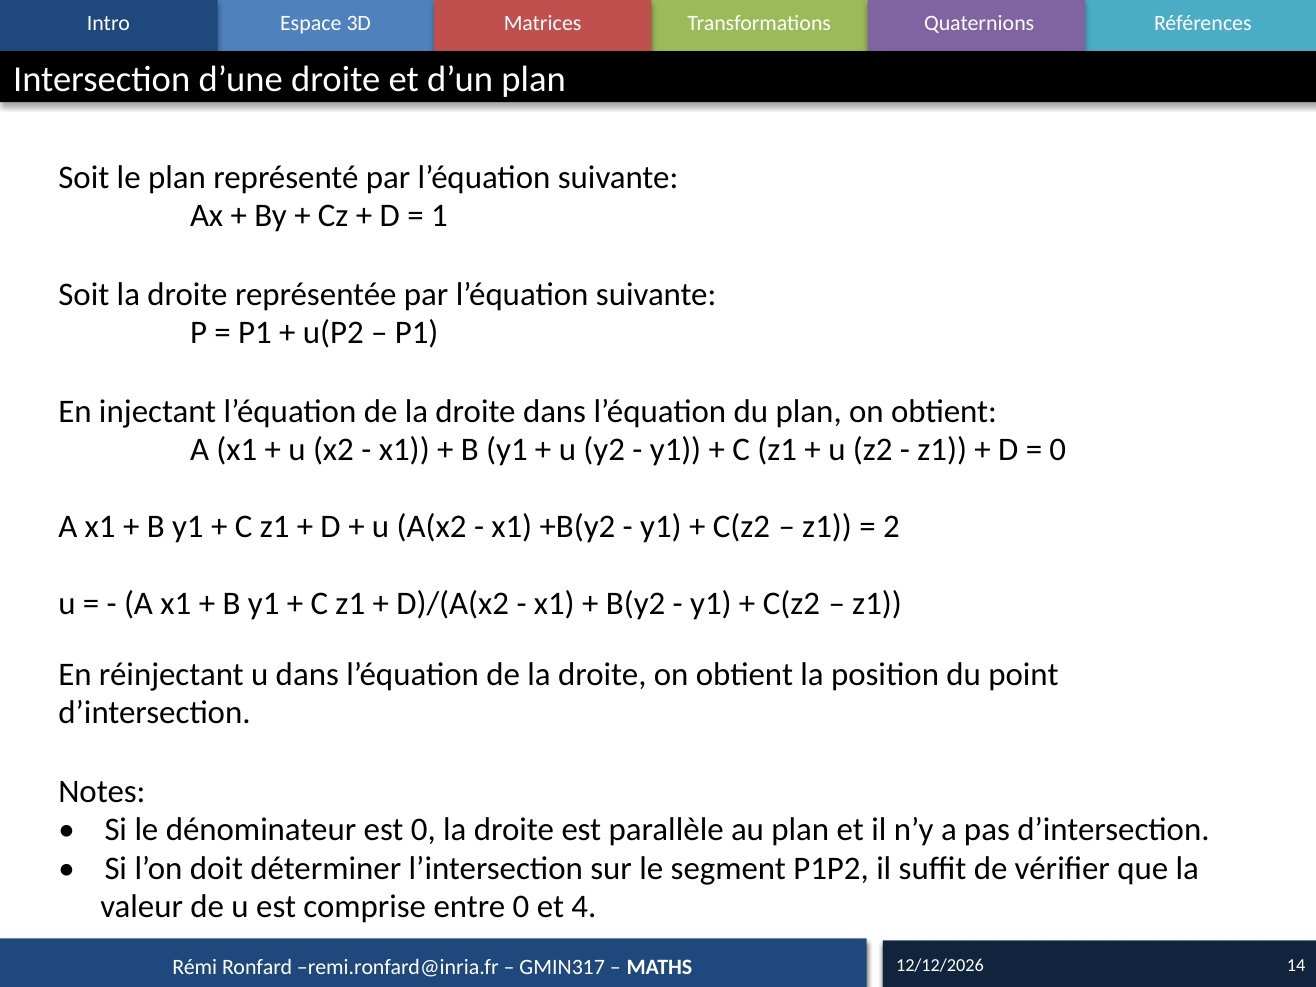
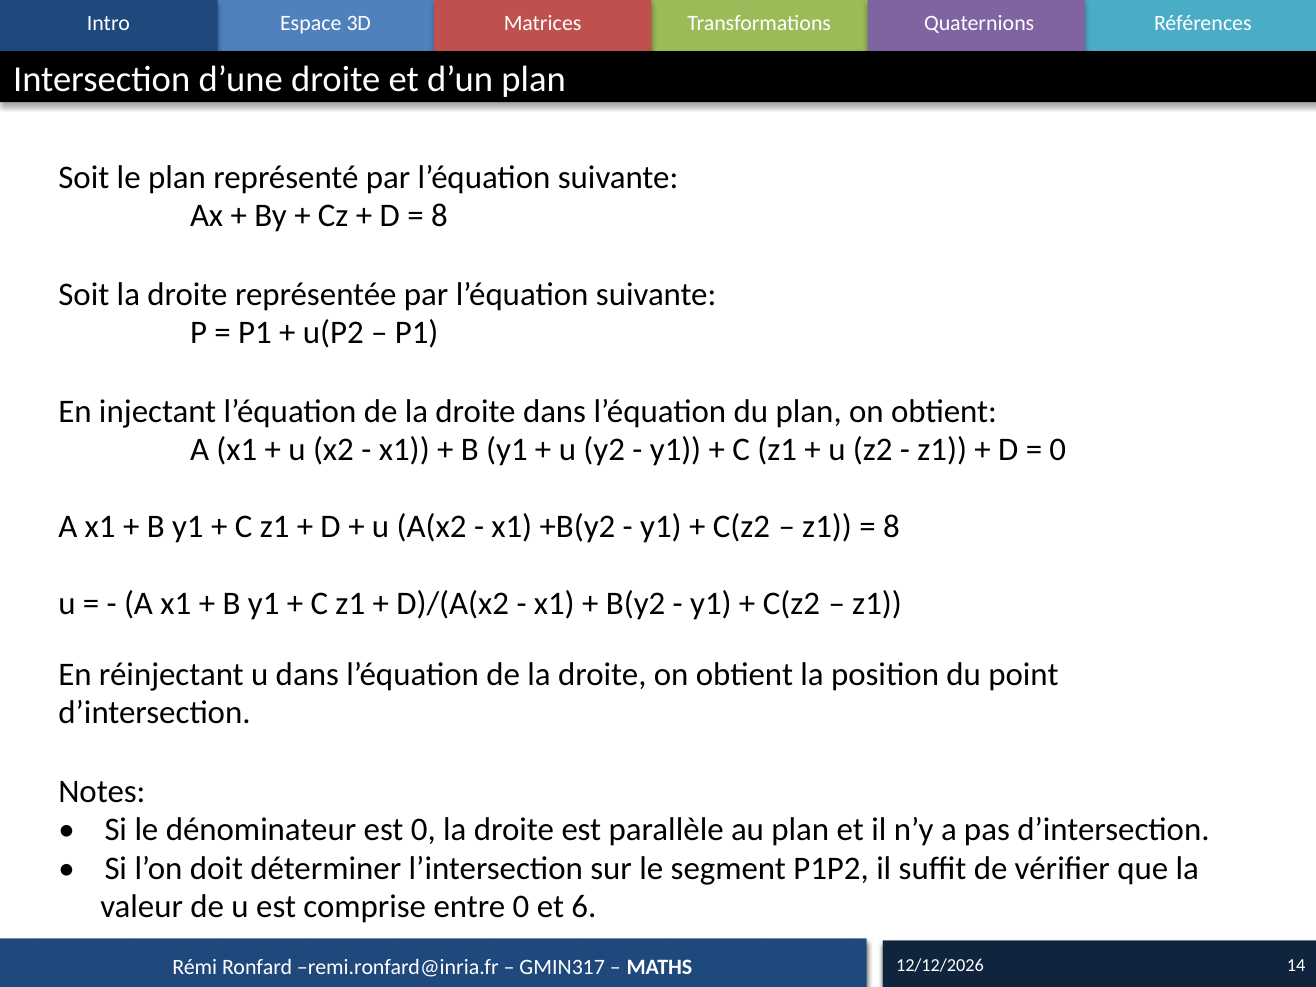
1 at (439, 216): 1 -> 8
2 at (891, 526): 2 -> 8
4: 4 -> 6
